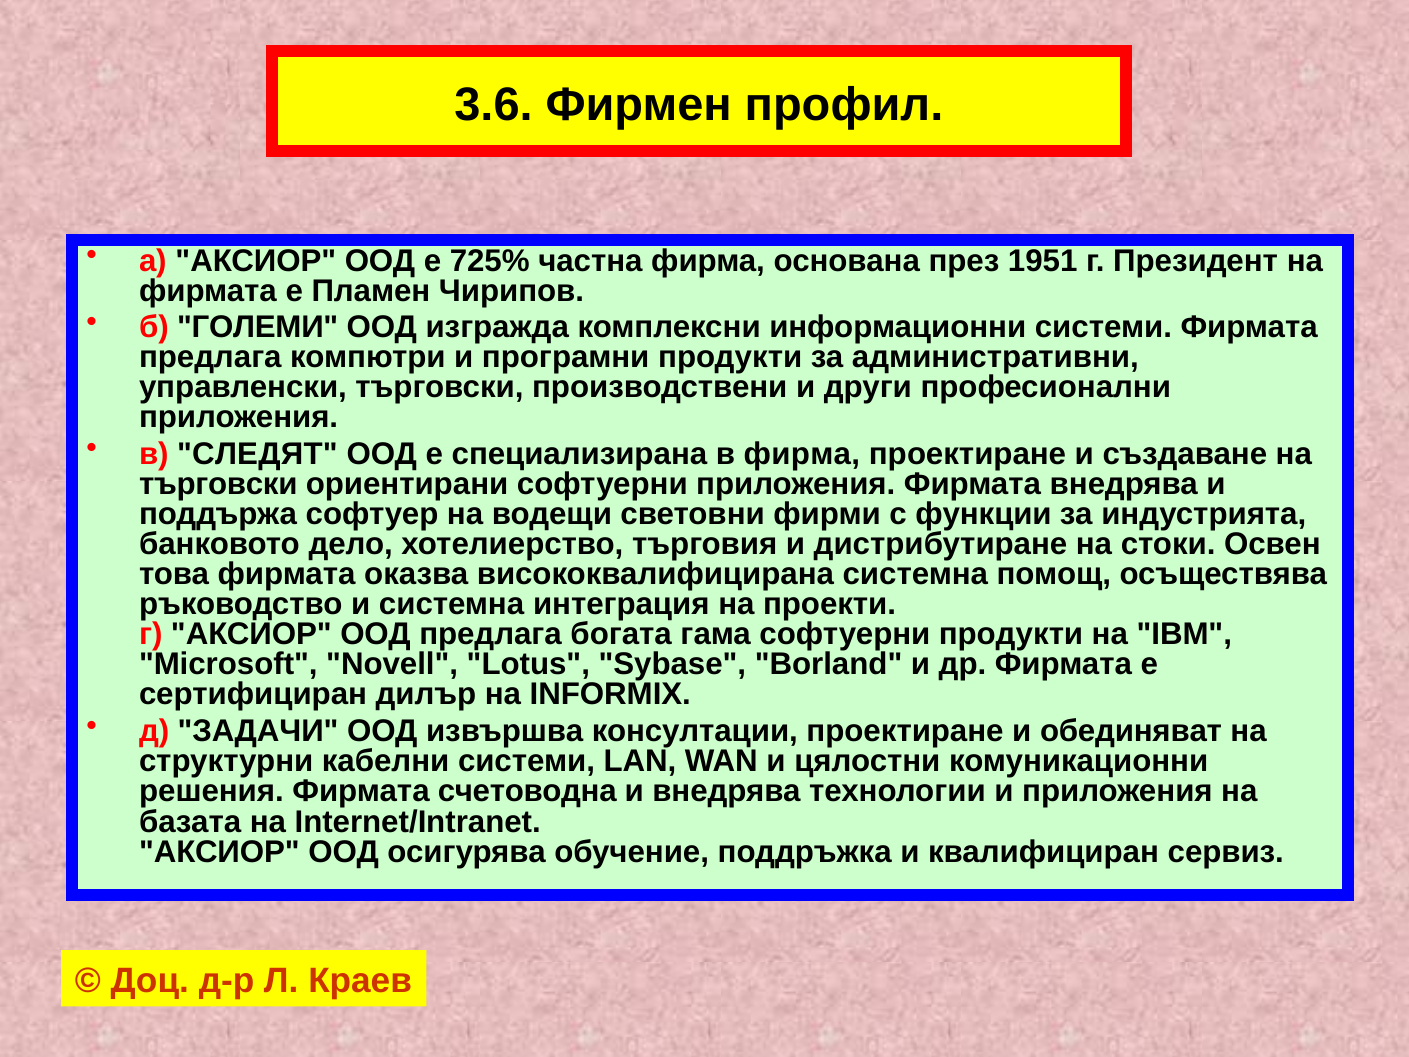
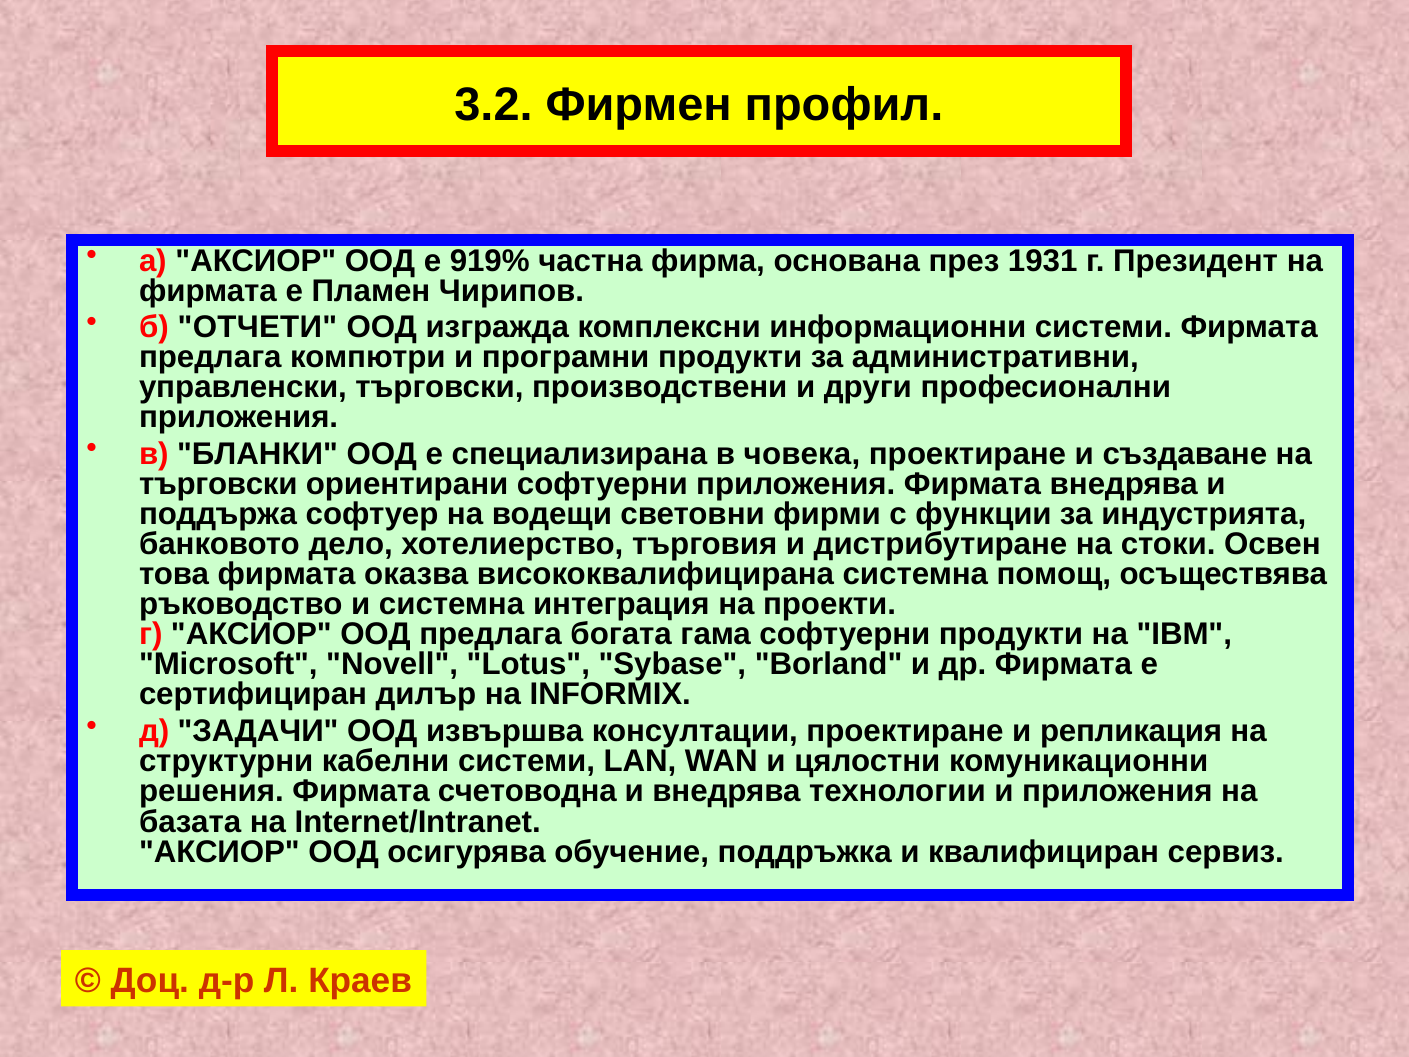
3.6: 3.6 -> 3.2
725%: 725% -> 919%
1951: 1951 -> 1931
ГОЛЕМИ: ГОЛЕМИ -> ОТЧЕТИ
СЛЕДЯТ: СЛЕДЯТ -> БЛАНКИ
в фирма: фирма -> човека
обединяват: обединяват -> репликация
